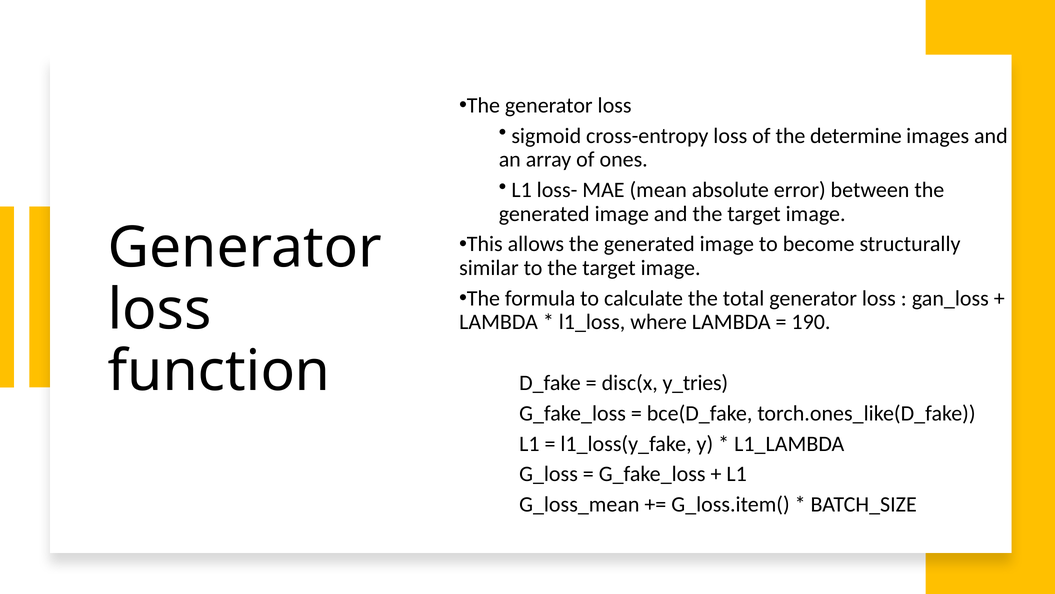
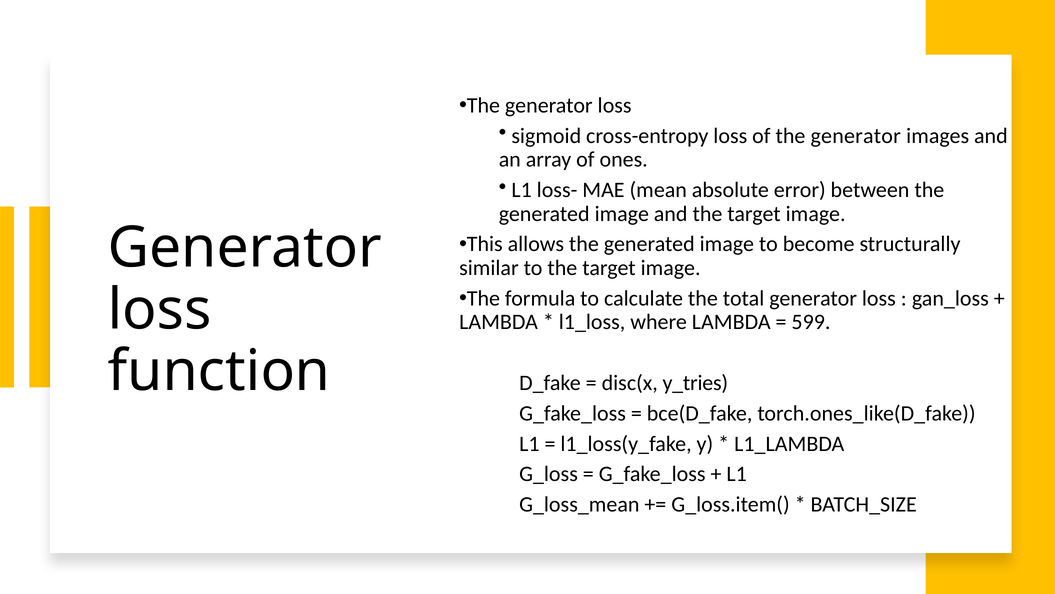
of the determine: determine -> generator
190: 190 -> 599
